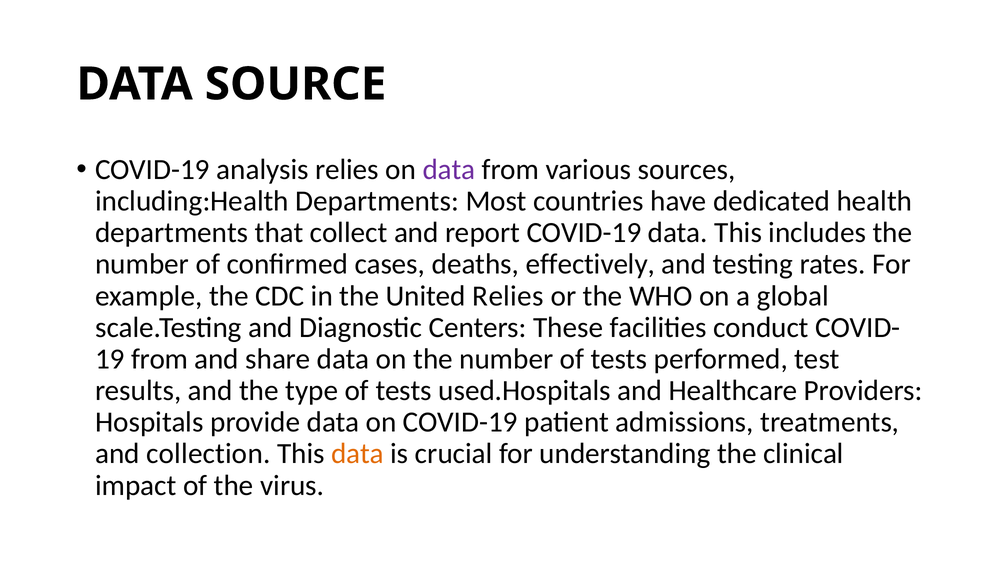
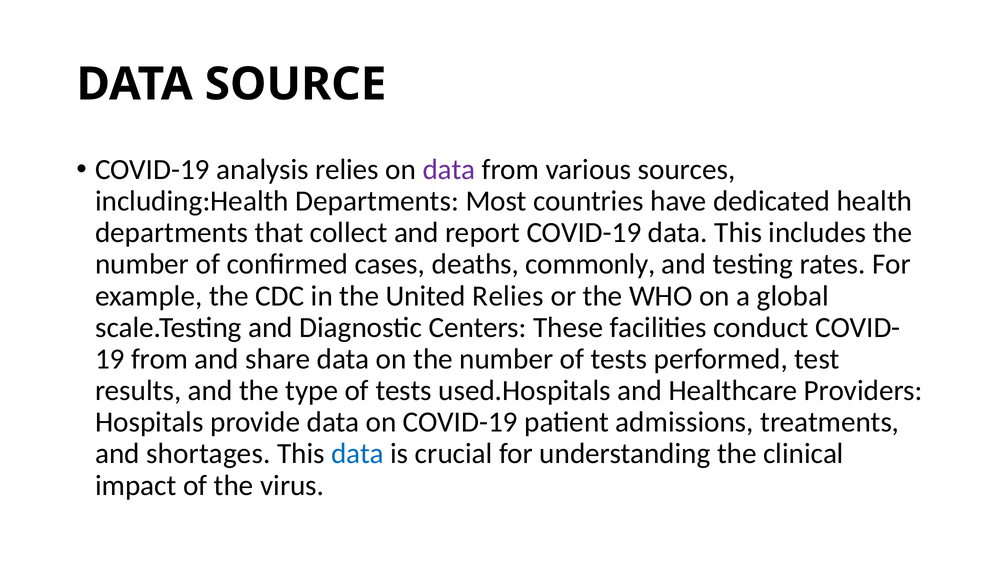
effectively: effectively -> commonly
collection: collection -> shortages
data at (358, 454) colour: orange -> blue
